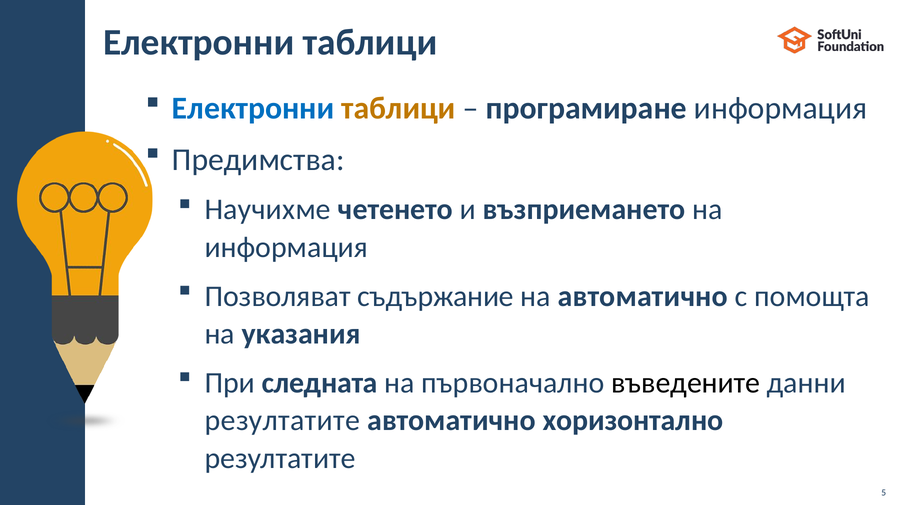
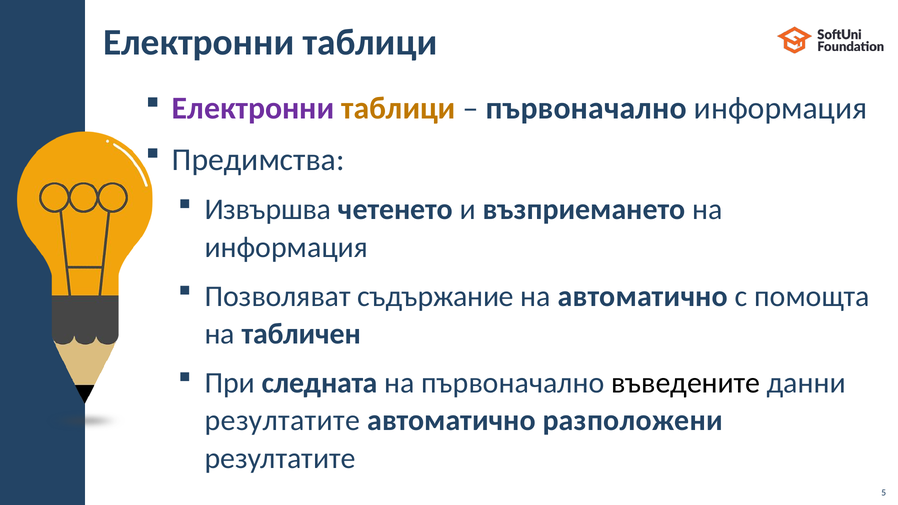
Електронни at (253, 108) colour: blue -> purple
програмиране at (586, 108): програмиране -> първоначално
Научихме: Научихме -> Извършва
указания: указания -> табличен
хоризонтално: хоризонтално -> разположени
